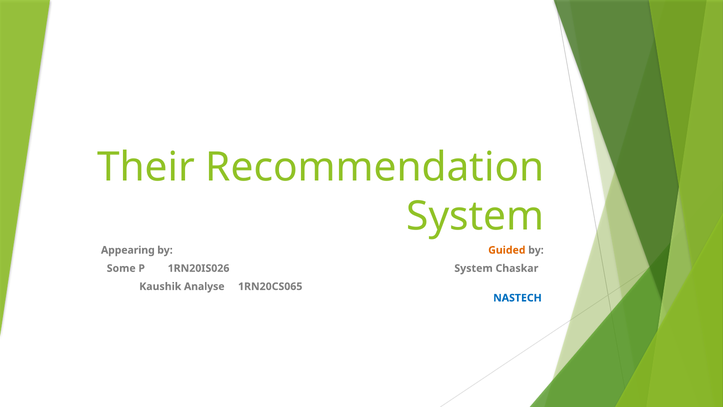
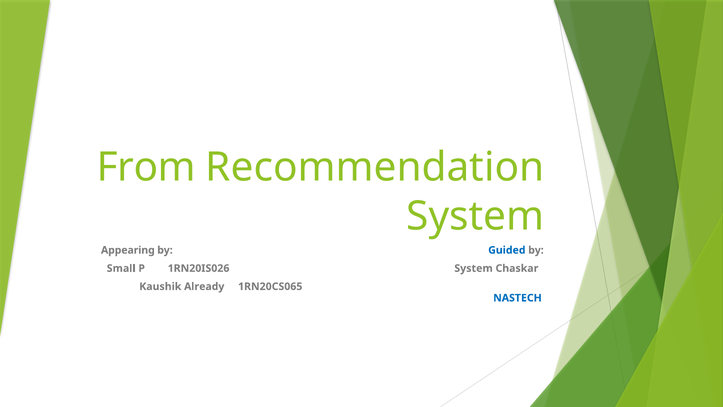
Their: Their -> From
Guided colour: orange -> blue
Some: Some -> Small
Analyse: Analyse -> Already
